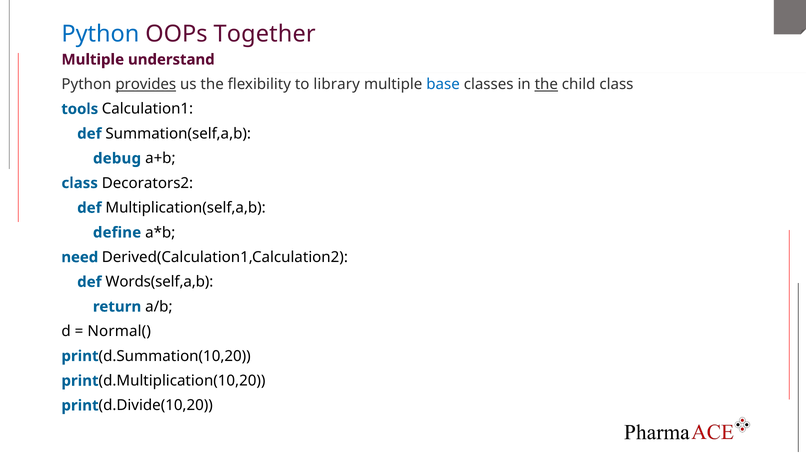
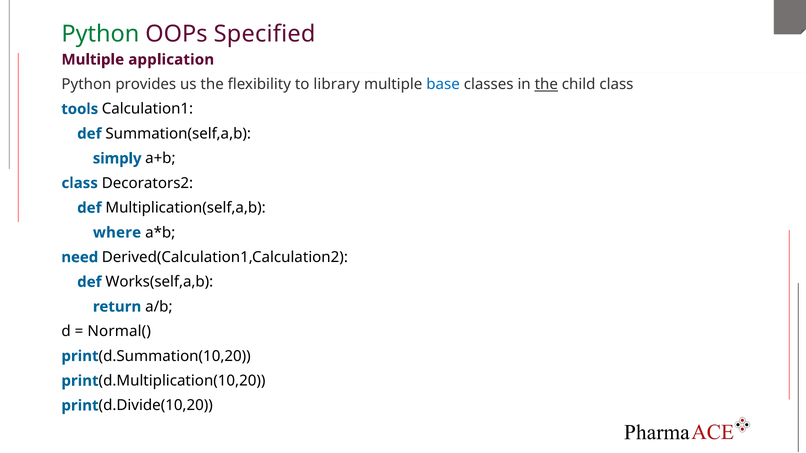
Python at (100, 34) colour: blue -> green
Together: Together -> Specified
understand: understand -> application
provides underline: present -> none
debug: debug -> simply
define: define -> where
Words(self,a,b: Words(self,a,b -> Works(self,a,b
